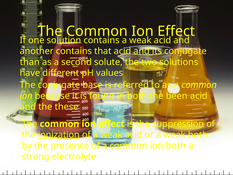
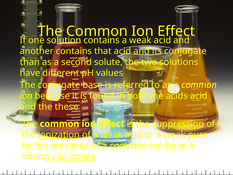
been: been -> acids
weak both: both -> pure
ion both: both -> base
electrolyte underline: none -> present
